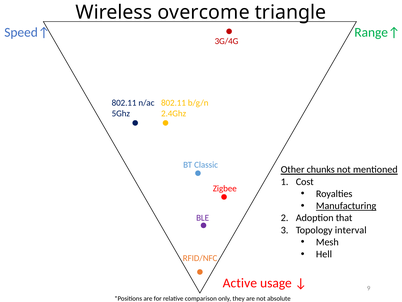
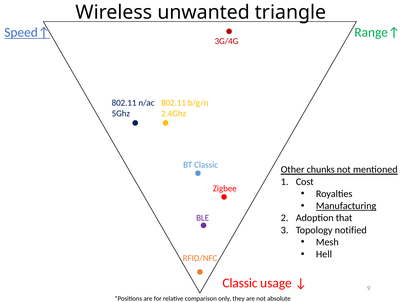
overcome: overcome -> unwanted
Speed↑ underline: none -> present
interval: interval -> notified
Active at (240, 283): Active -> Classic
